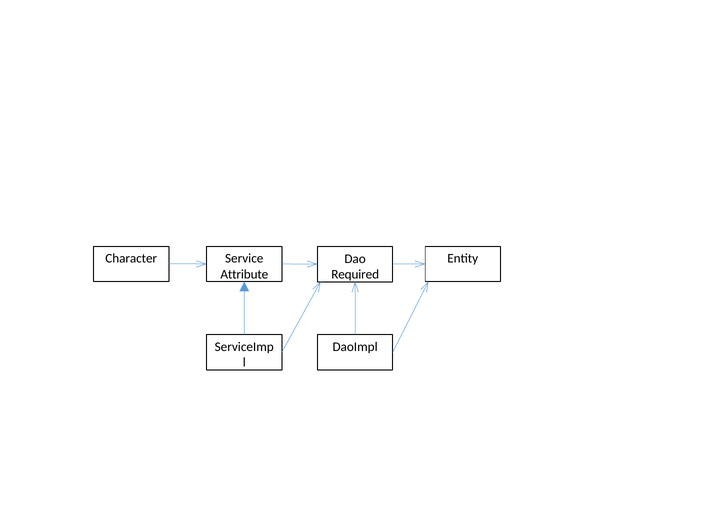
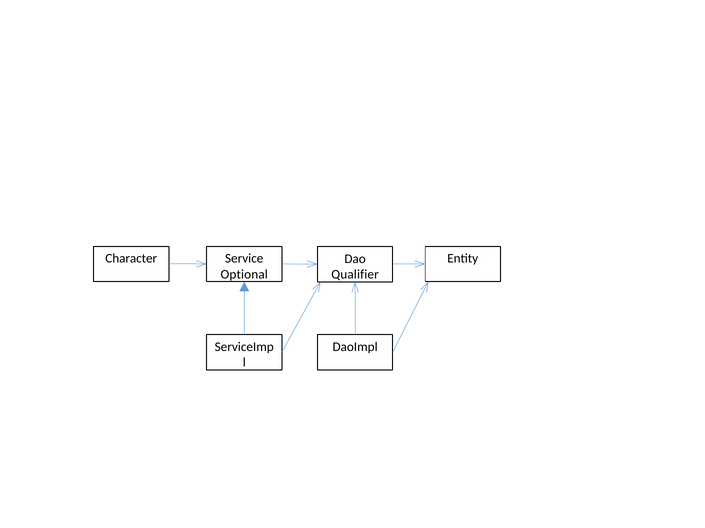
Attribute: Attribute -> Optional
Required: Required -> Qualifier
